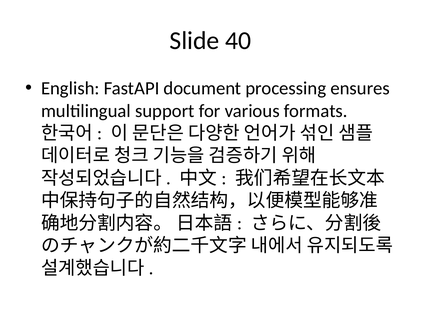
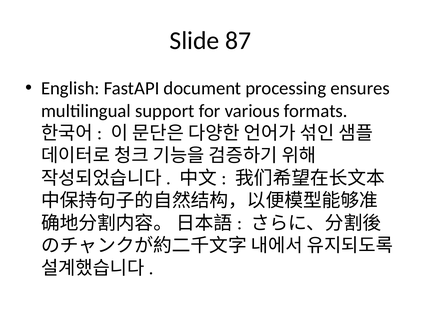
40: 40 -> 87
